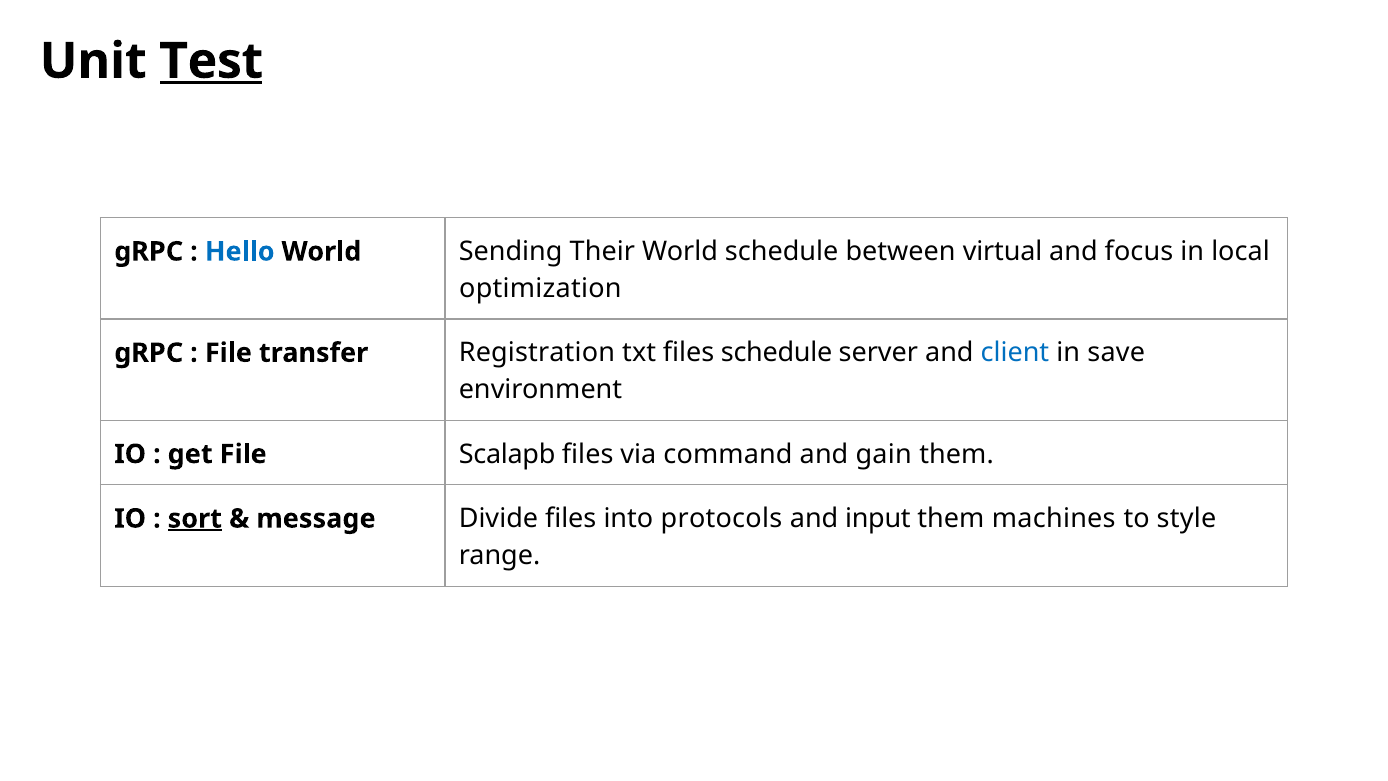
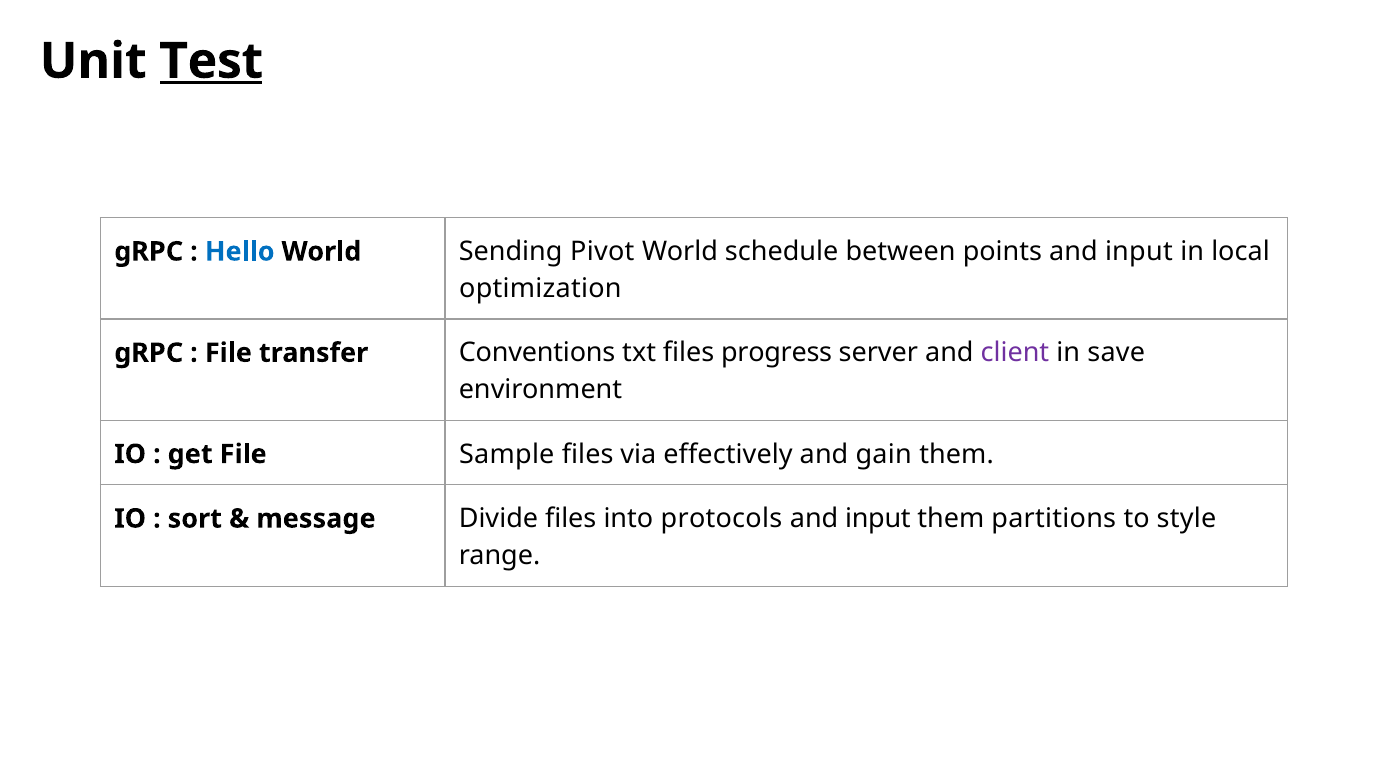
Their: Their -> Pivot
virtual: virtual -> points
focus at (1139, 252): focus -> input
Registration: Registration -> Conventions
files schedule: schedule -> progress
client colour: blue -> purple
Scalapb: Scalapb -> Sample
command: command -> effectively
sort underline: present -> none
machines: machines -> partitions
